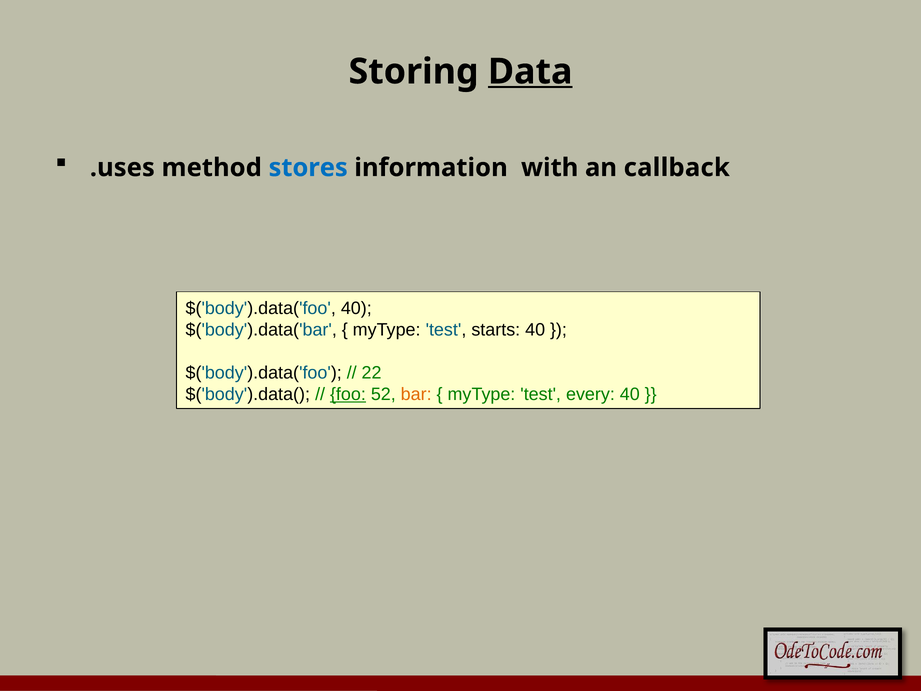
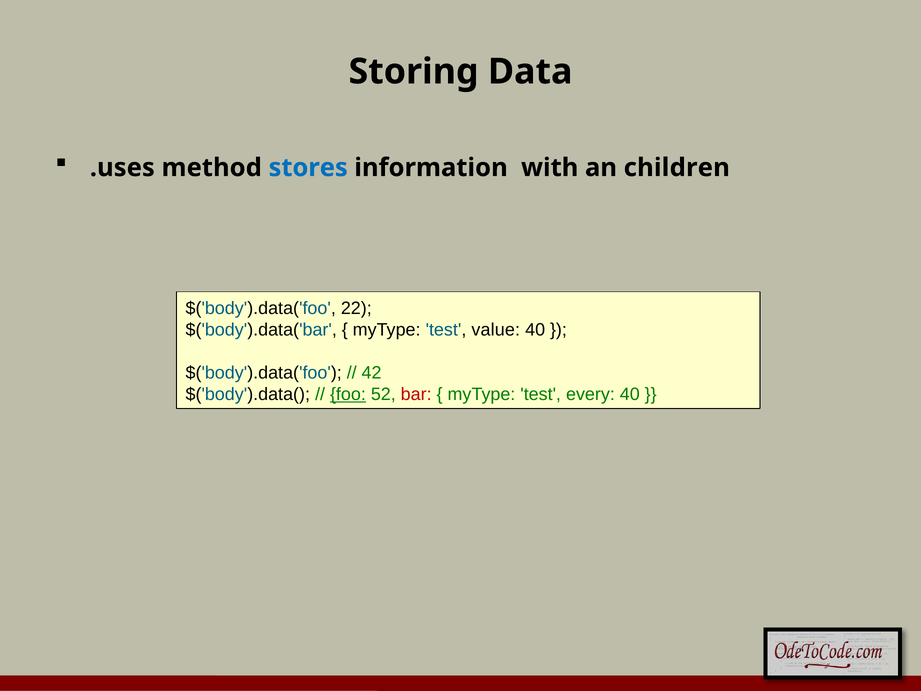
Data underline: present -> none
callback: callback -> children
$('body').data('foo 40: 40 -> 22
starts: starts -> value
22: 22 -> 42
bar colour: orange -> red
